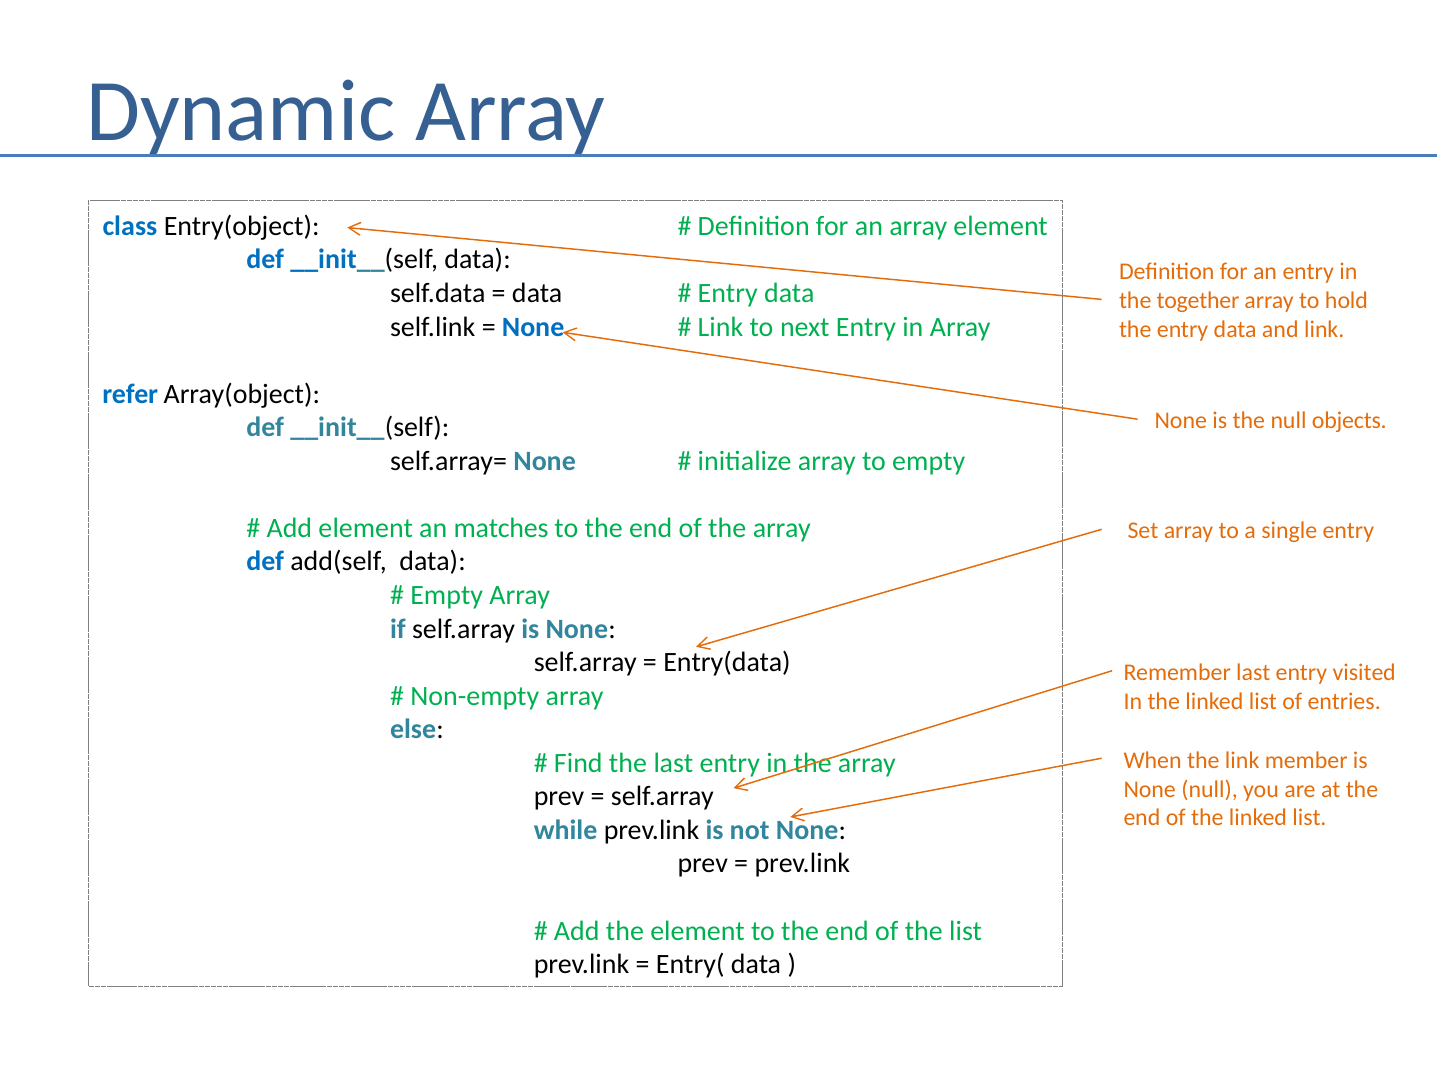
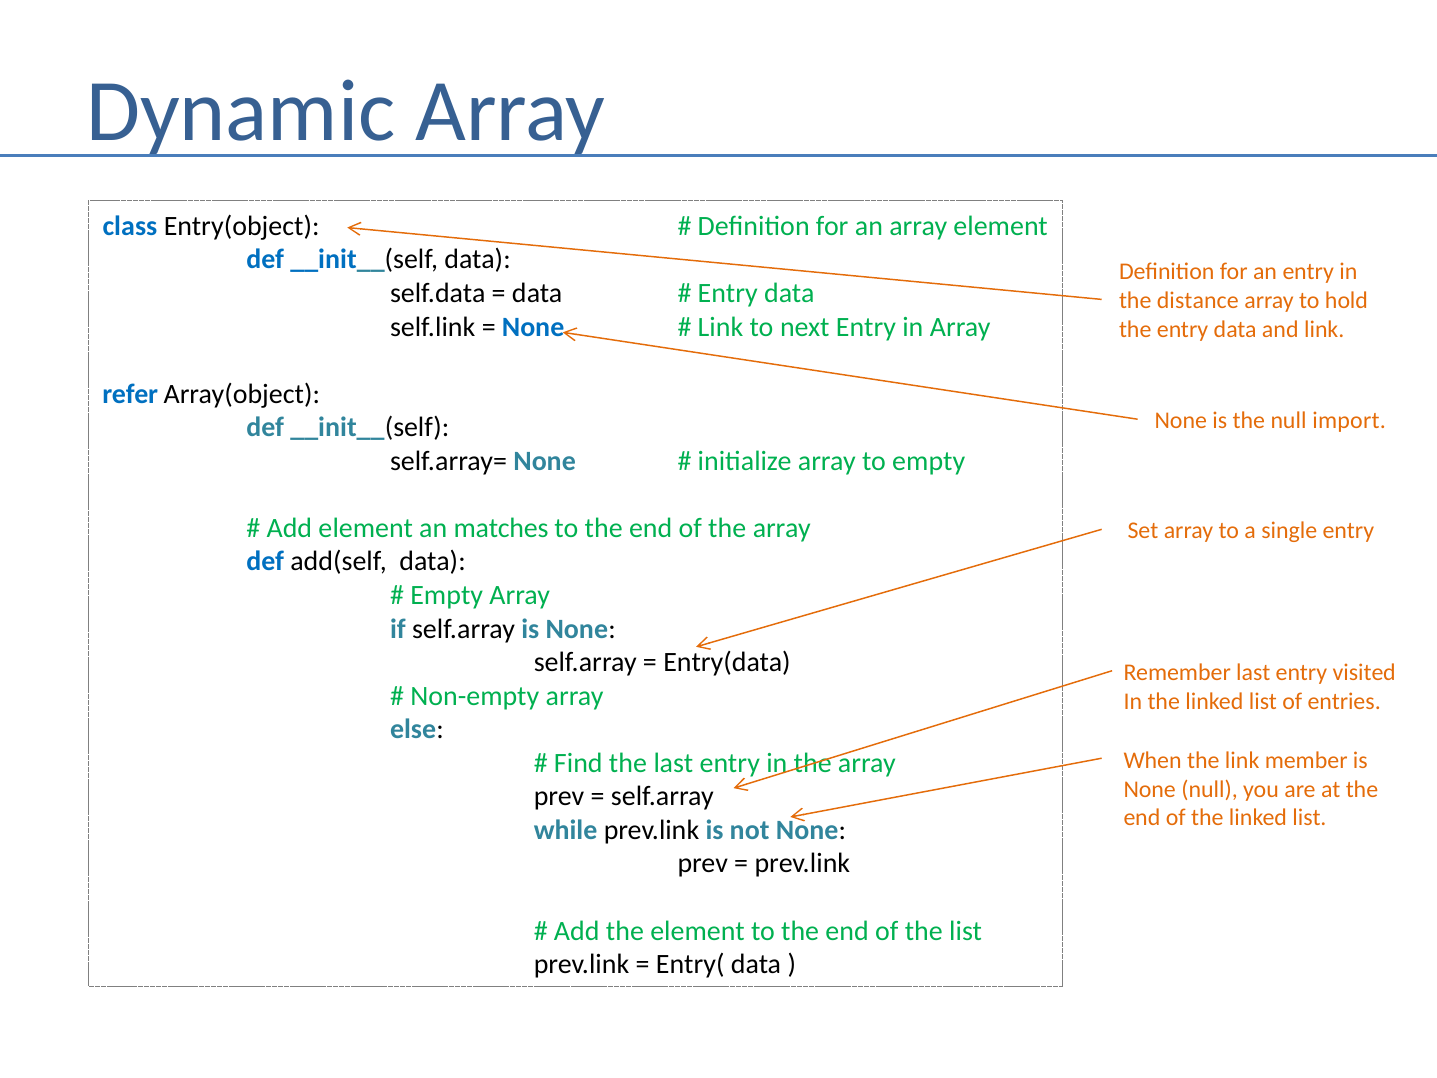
together: together -> distance
objects: objects -> import
